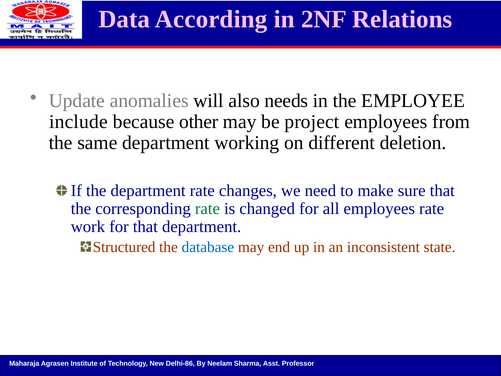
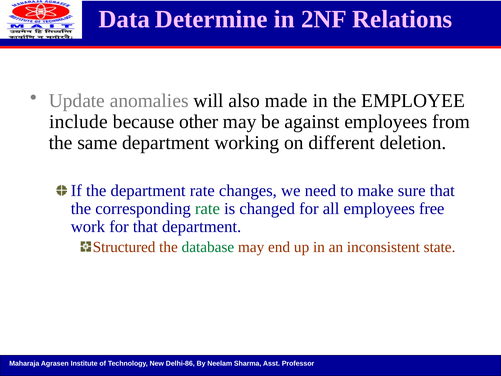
According: According -> Determine
needs: needs -> made
project: project -> against
employees rate: rate -> free
database colour: blue -> green
